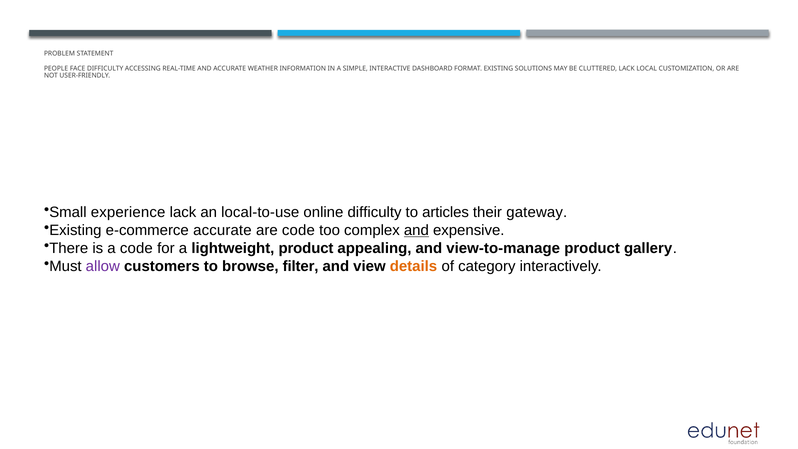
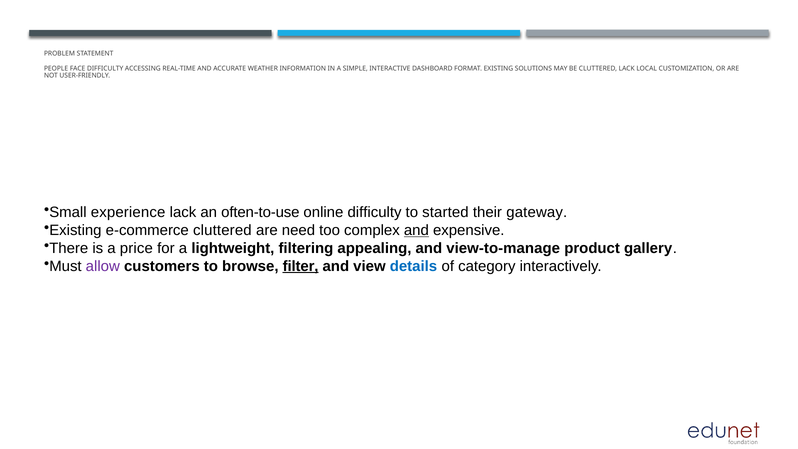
local-to-use: local-to-use -> often-to-use
articles: articles -> started
e-commerce accurate: accurate -> cluttered
are code: code -> need
a code: code -> price
lightweight product: product -> filtering
filter underline: none -> present
details colour: orange -> blue
